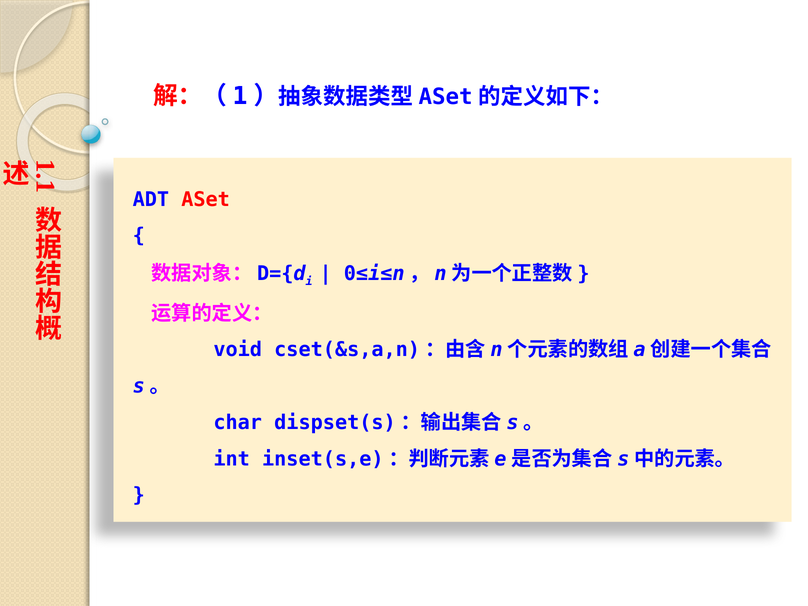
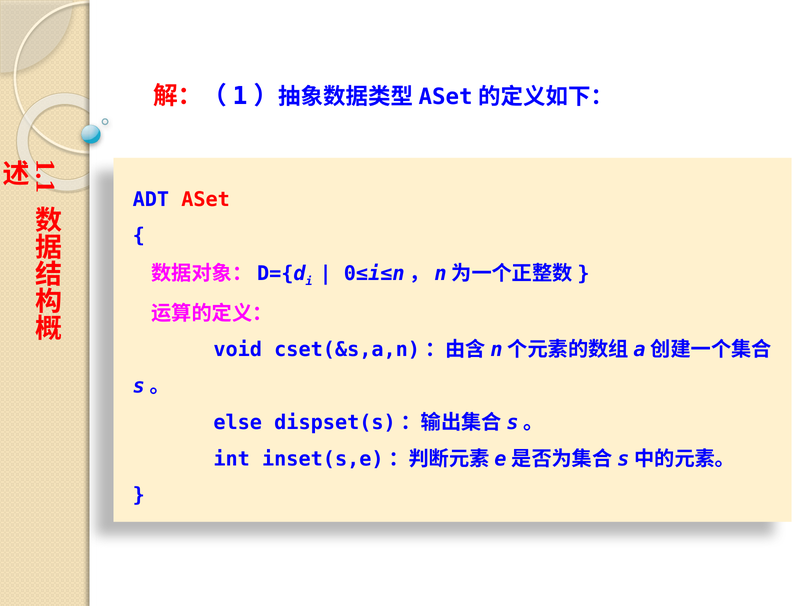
char: char -> else
